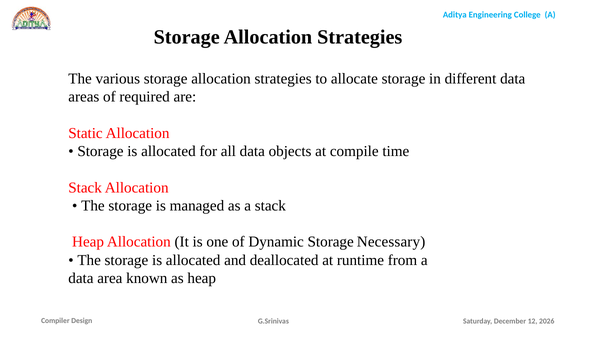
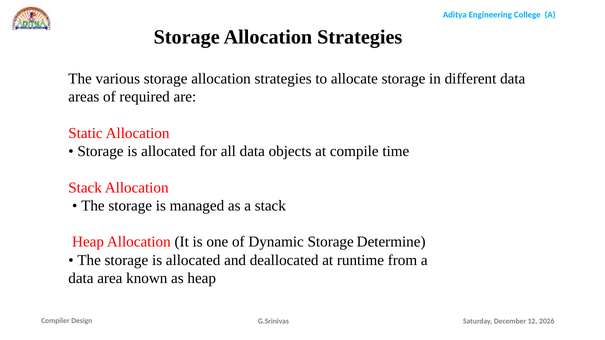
Necessary: Necessary -> Determine
